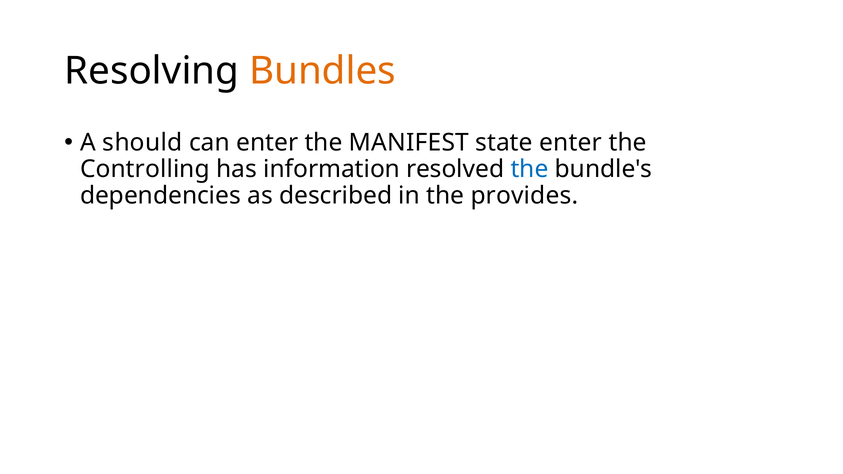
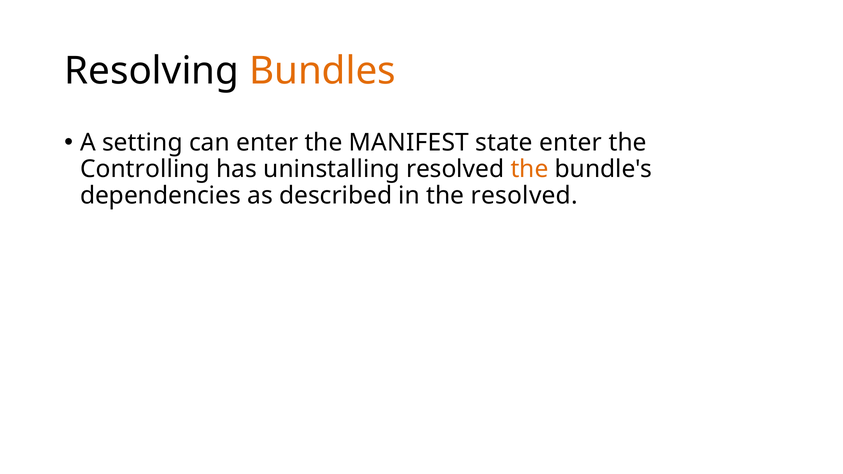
should: should -> setting
information: information -> uninstalling
the at (530, 169) colour: blue -> orange
the provides: provides -> resolved
